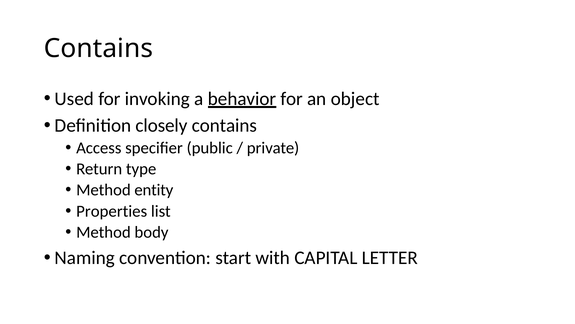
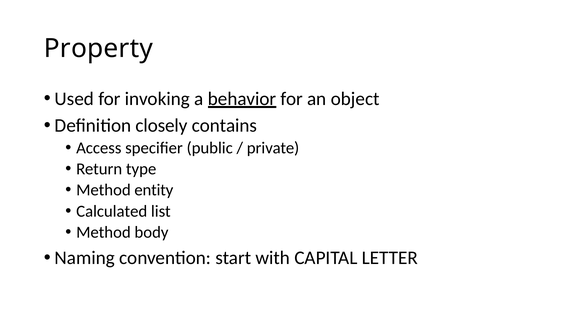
Contains at (98, 48): Contains -> Property
Properties: Properties -> Calculated
